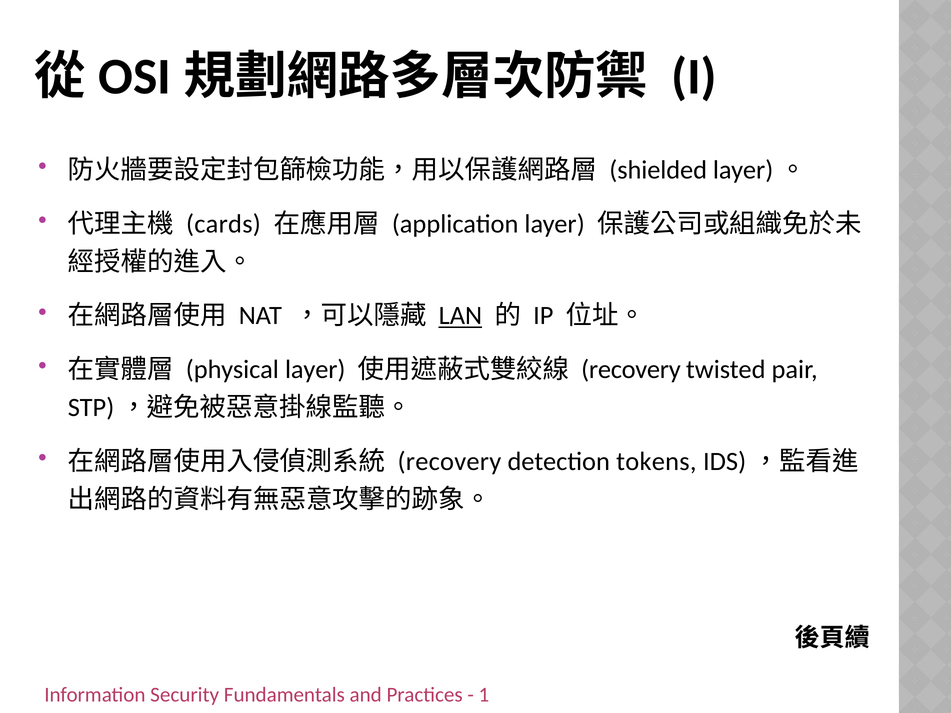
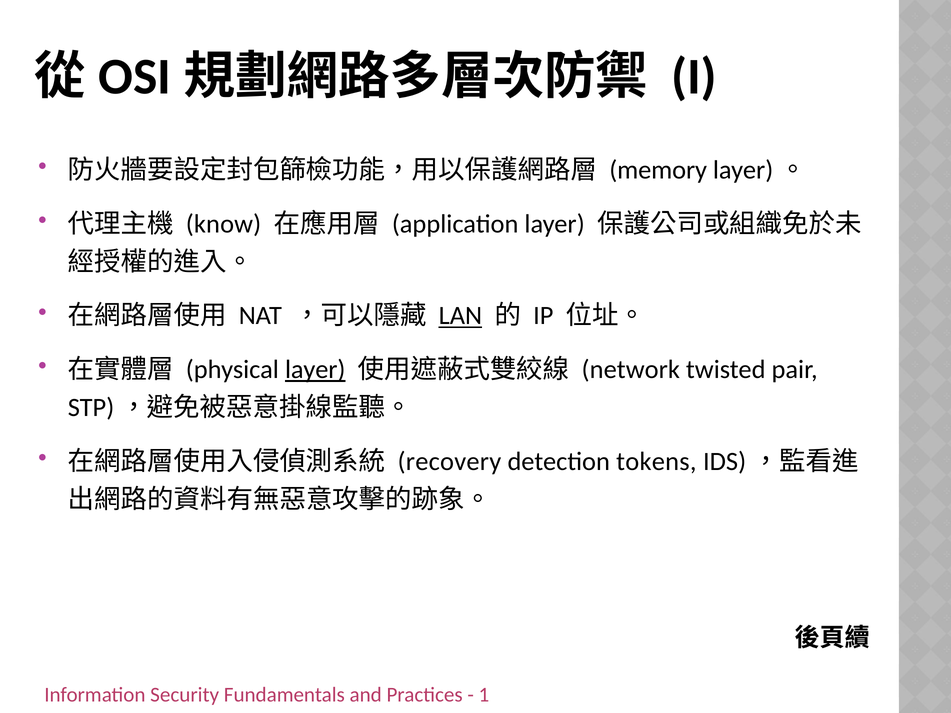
shielded: shielded -> memory
cards: cards -> know
layer at (315, 370) underline: none -> present
recovery at (631, 370): recovery -> network
